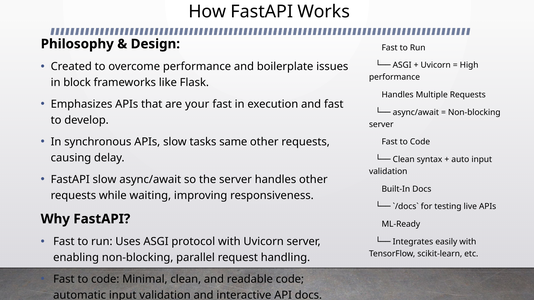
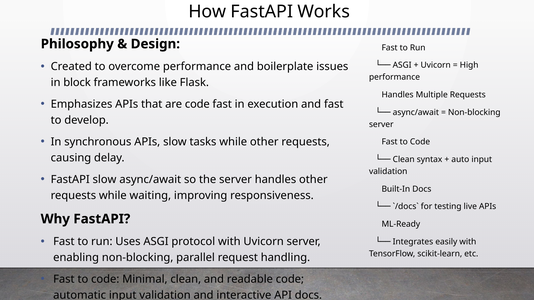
are your: your -> code
tasks same: same -> while
